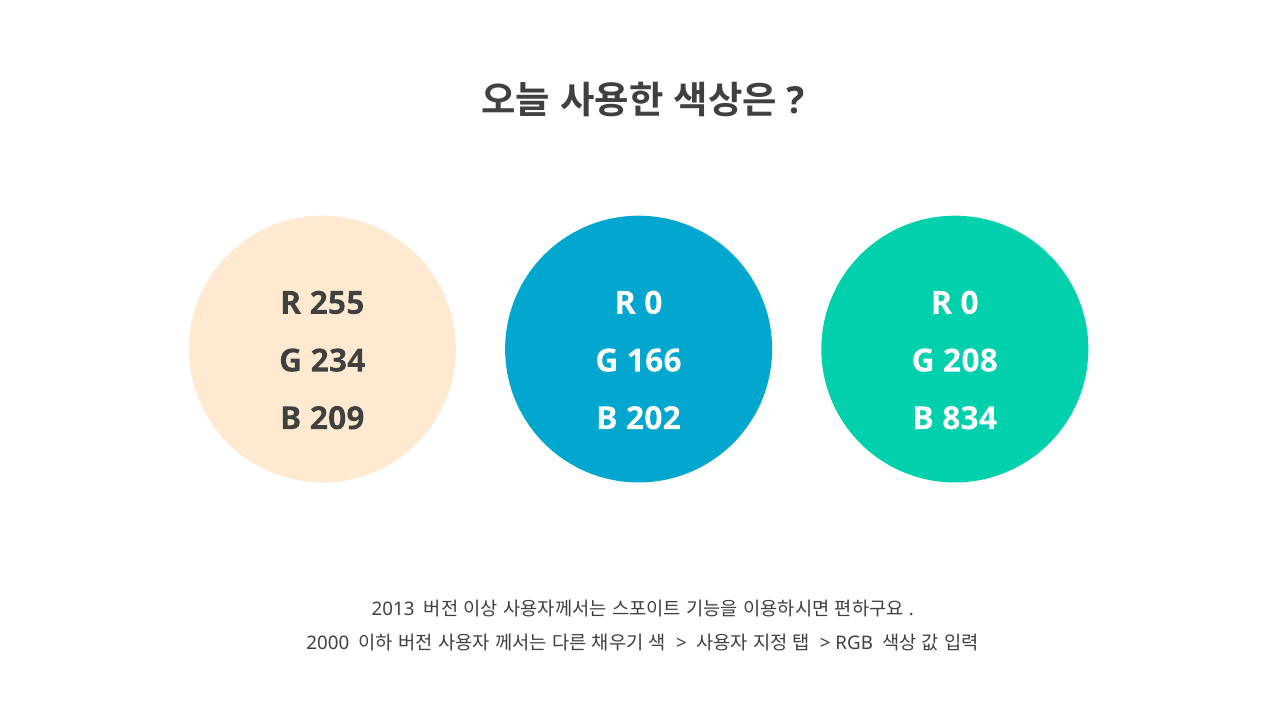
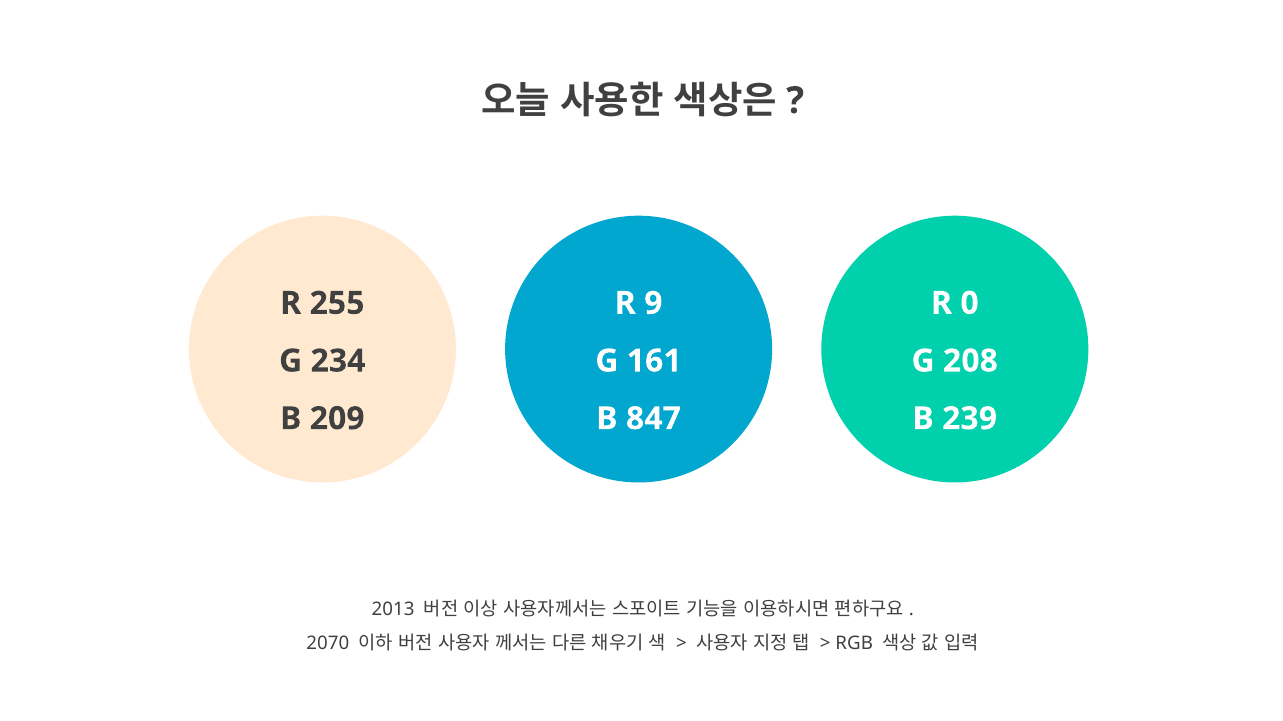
0 at (653, 304): 0 -> 9
166: 166 -> 161
202: 202 -> 847
834: 834 -> 239
2000: 2000 -> 2070
